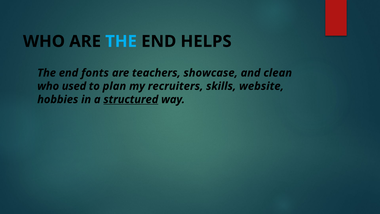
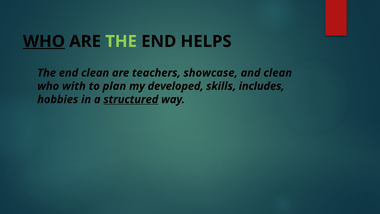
WHO at (44, 41) underline: none -> present
THE at (121, 41) colour: light blue -> light green
end fonts: fonts -> clean
used: used -> with
recruiters: recruiters -> developed
website: website -> includes
